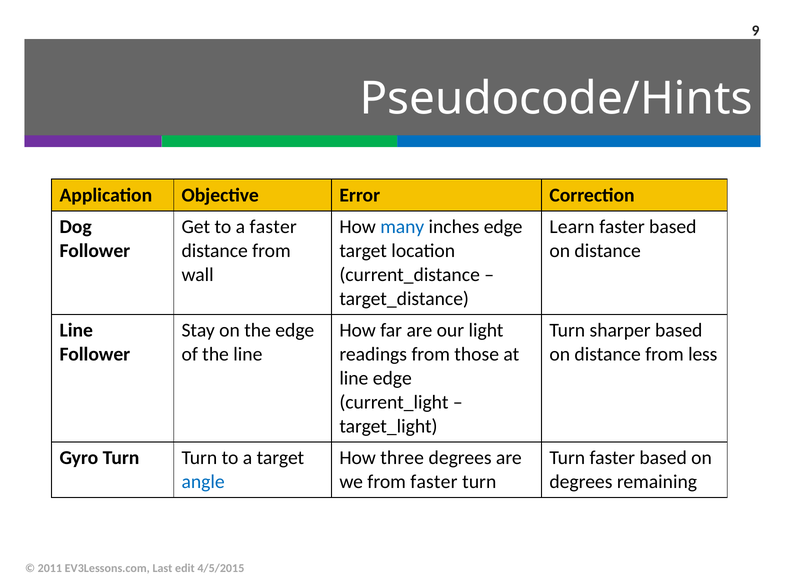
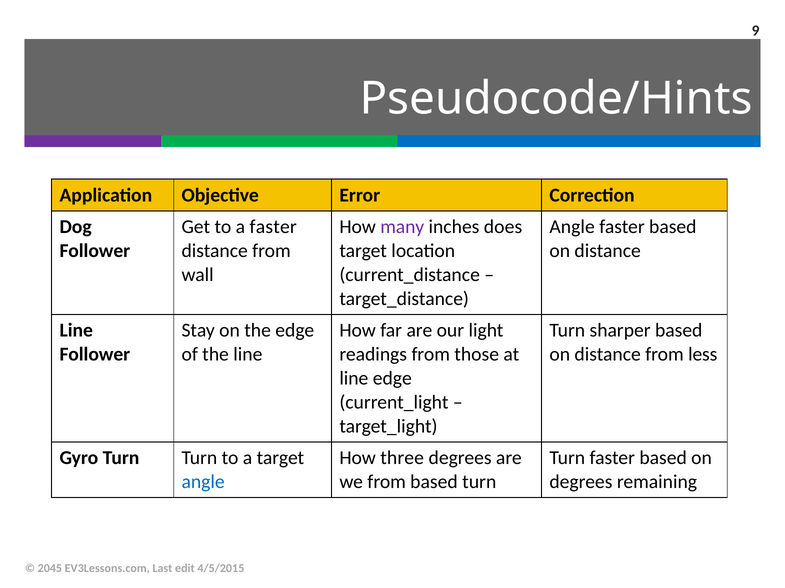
many colour: blue -> purple
inches edge: edge -> does
Learn at (572, 227): Learn -> Angle
from faster: faster -> based
2011: 2011 -> 2045
